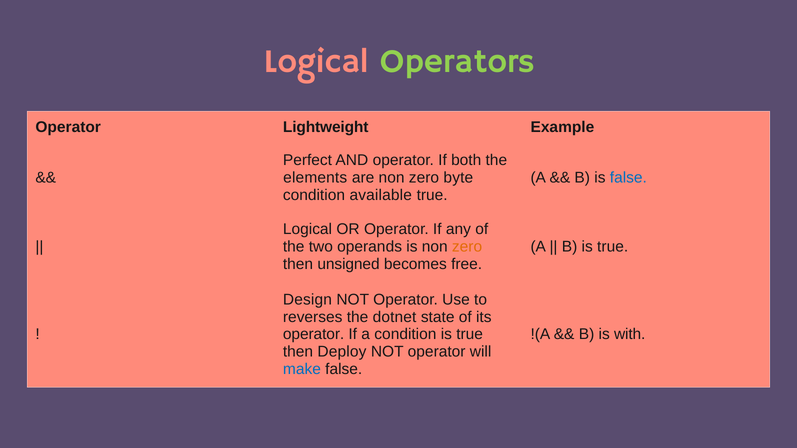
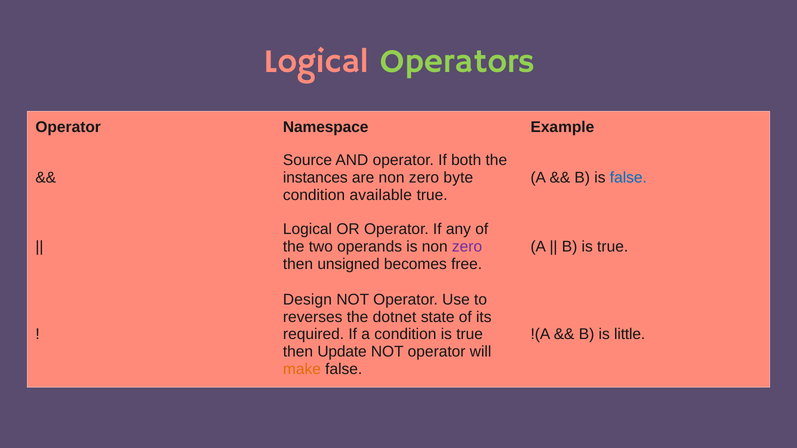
Lightweight: Lightweight -> Namespace
Perfect: Perfect -> Source
elements: elements -> instances
zero at (467, 247) colour: orange -> purple
operator at (314, 335): operator -> required
with: with -> little
Deploy: Deploy -> Update
make colour: blue -> orange
